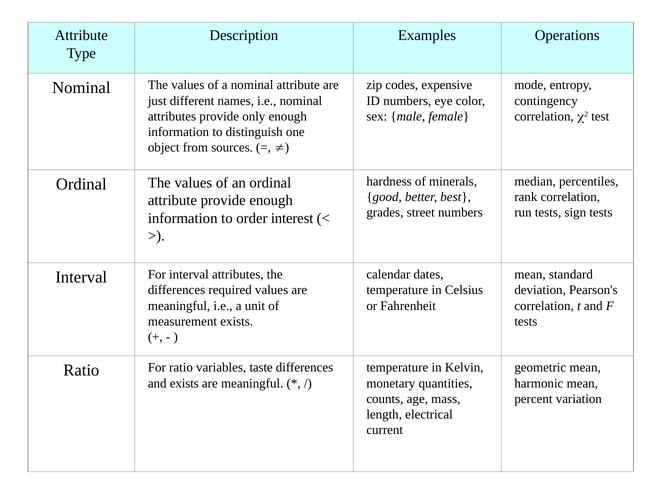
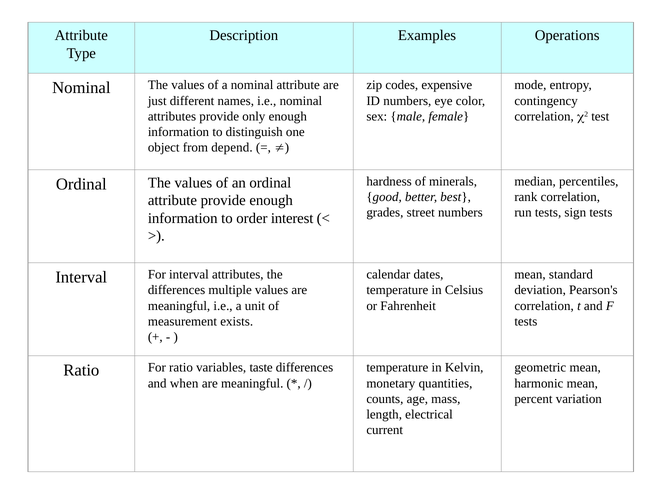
sources: sources -> depend
required: required -> multiple
and exists: exists -> when
